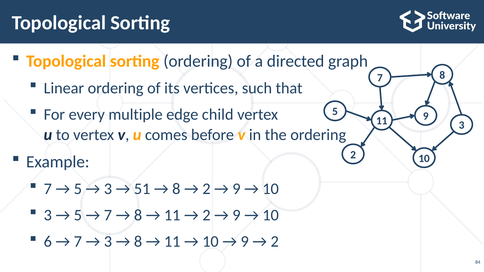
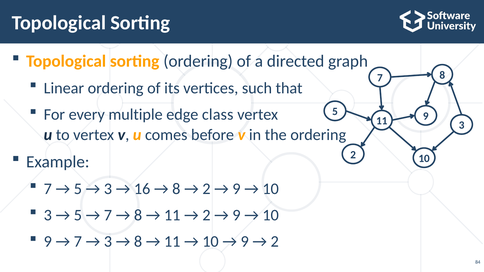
child: child -> class
51: 51 -> 16
6 at (48, 242): 6 -> 9
